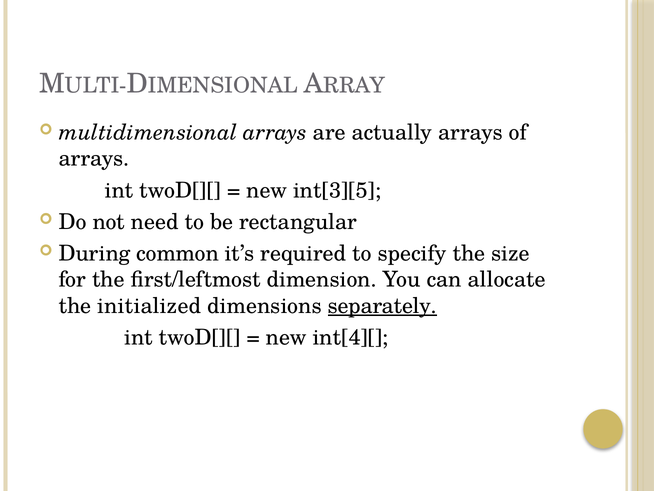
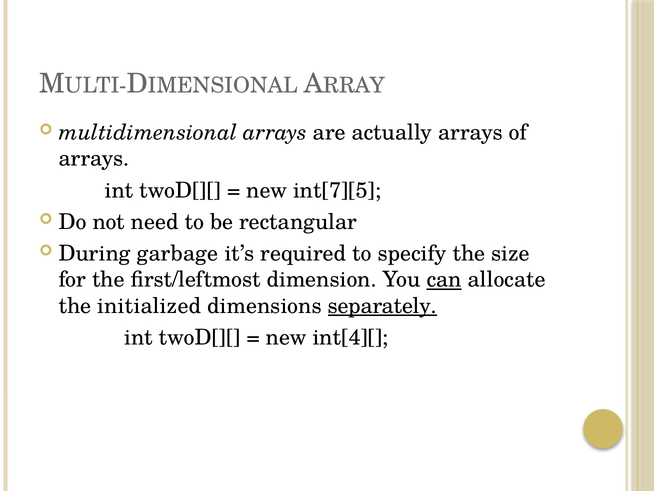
int[3][5: int[3][5 -> int[7][5
common: common -> garbage
can underline: none -> present
